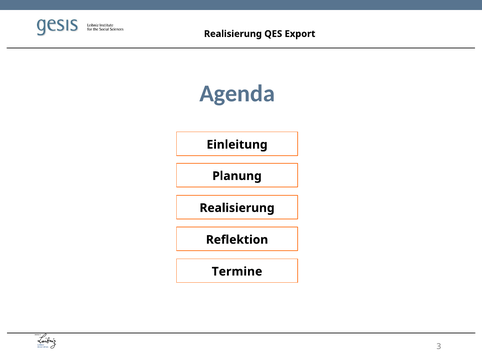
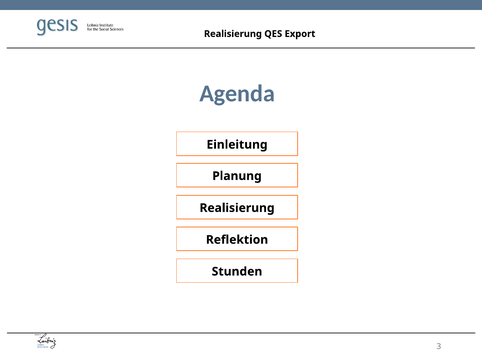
Termine: Termine -> Stunden
